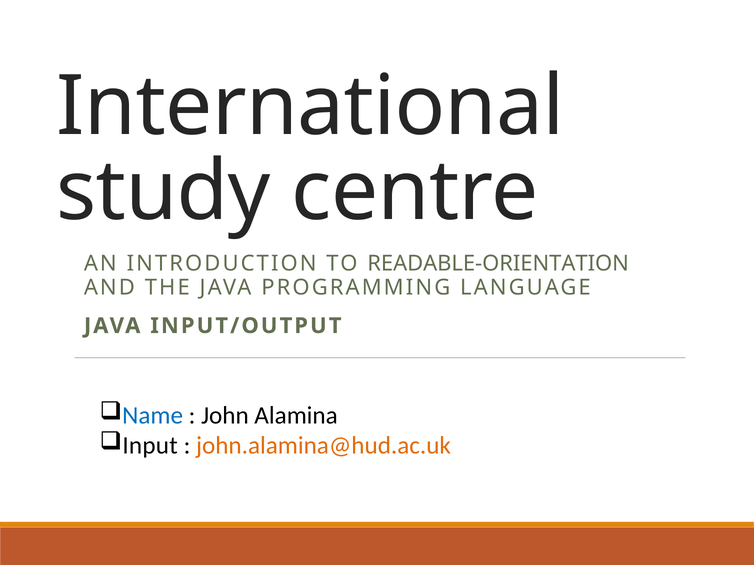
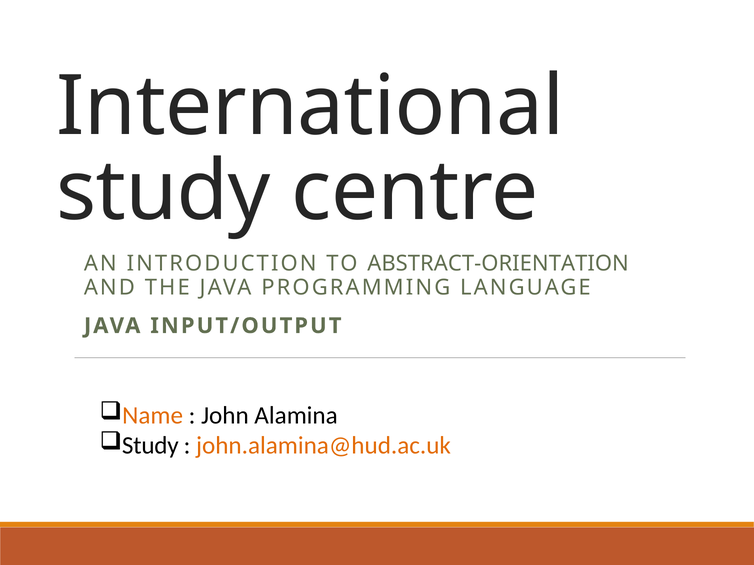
READABLE-ORIENTATION: READABLE-ORIENTATION -> ABSTRACT-ORIENTATION
Name colour: blue -> orange
Input at (150, 446): Input -> Study
